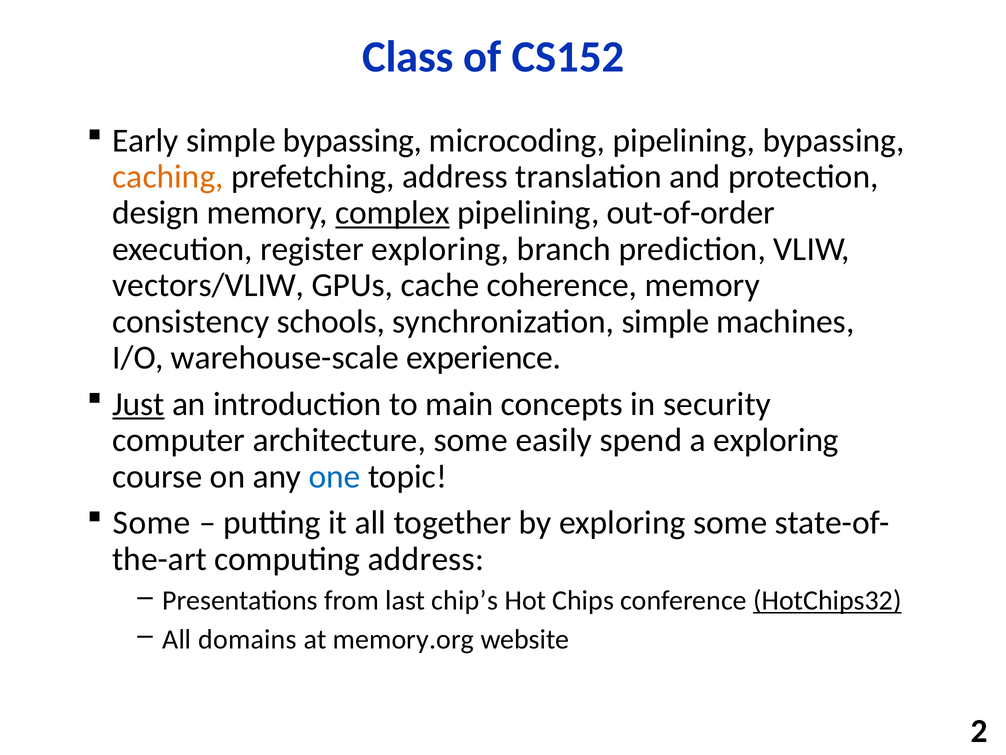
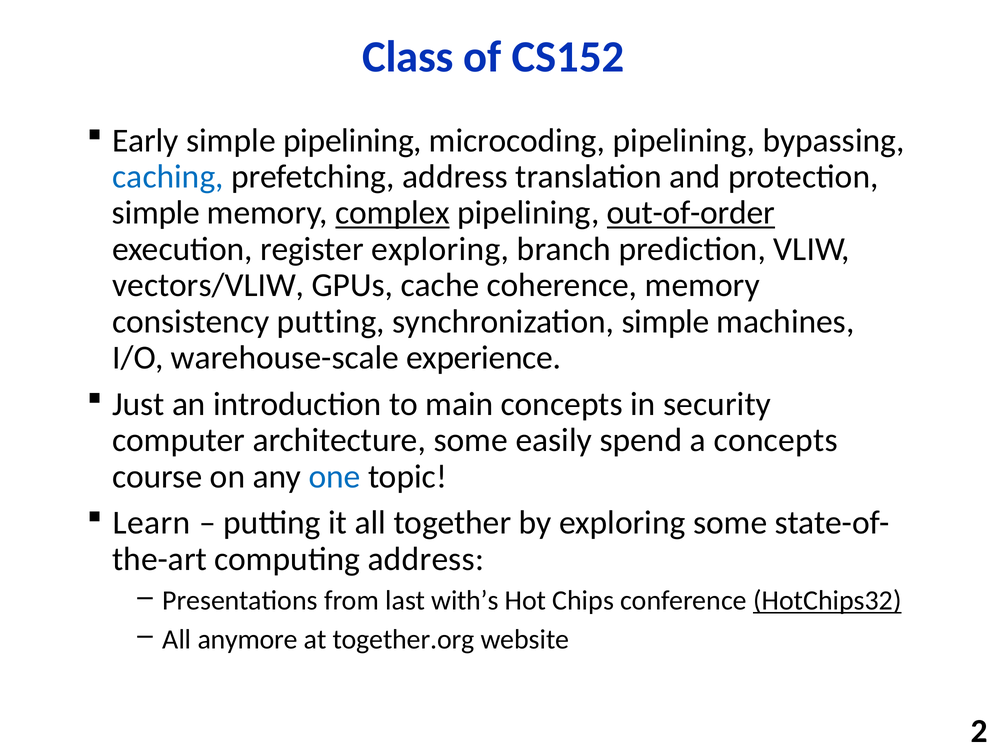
simple bypassing: bypassing -> pipelining
caching colour: orange -> blue
design at (156, 213): design -> simple
out-of-order underline: none -> present
consistency schools: schools -> putting
Just underline: present -> none
a exploring: exploring -> concepts
Some at (152, 522): Some -> Learn
chip’s: chip’s -> with’s
domains: domains -> anymore
memory.org: memory.org -> together.org
